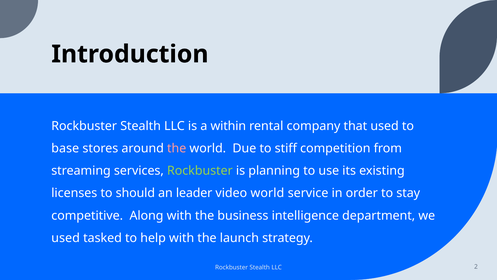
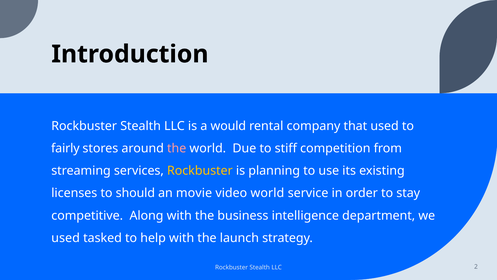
within: within -> would
base: base -> fairly
Rockbuster at (200, 171) colour: light green -> yellow
leader: leader -> movie
